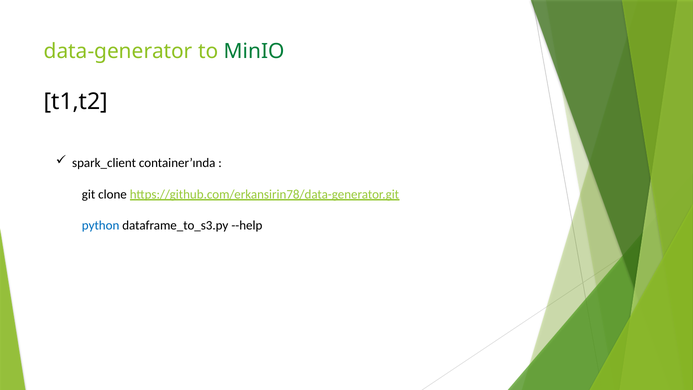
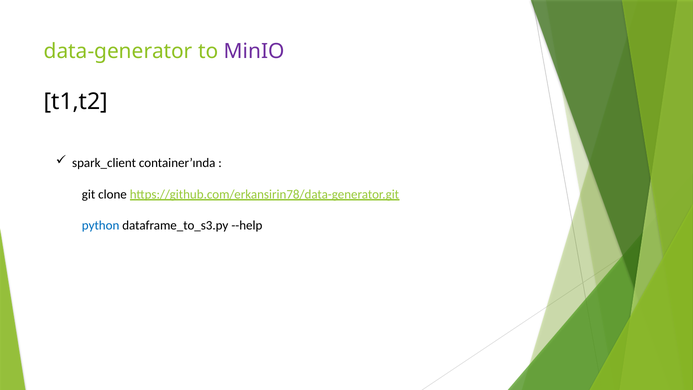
MinIO colour: green -> purple
